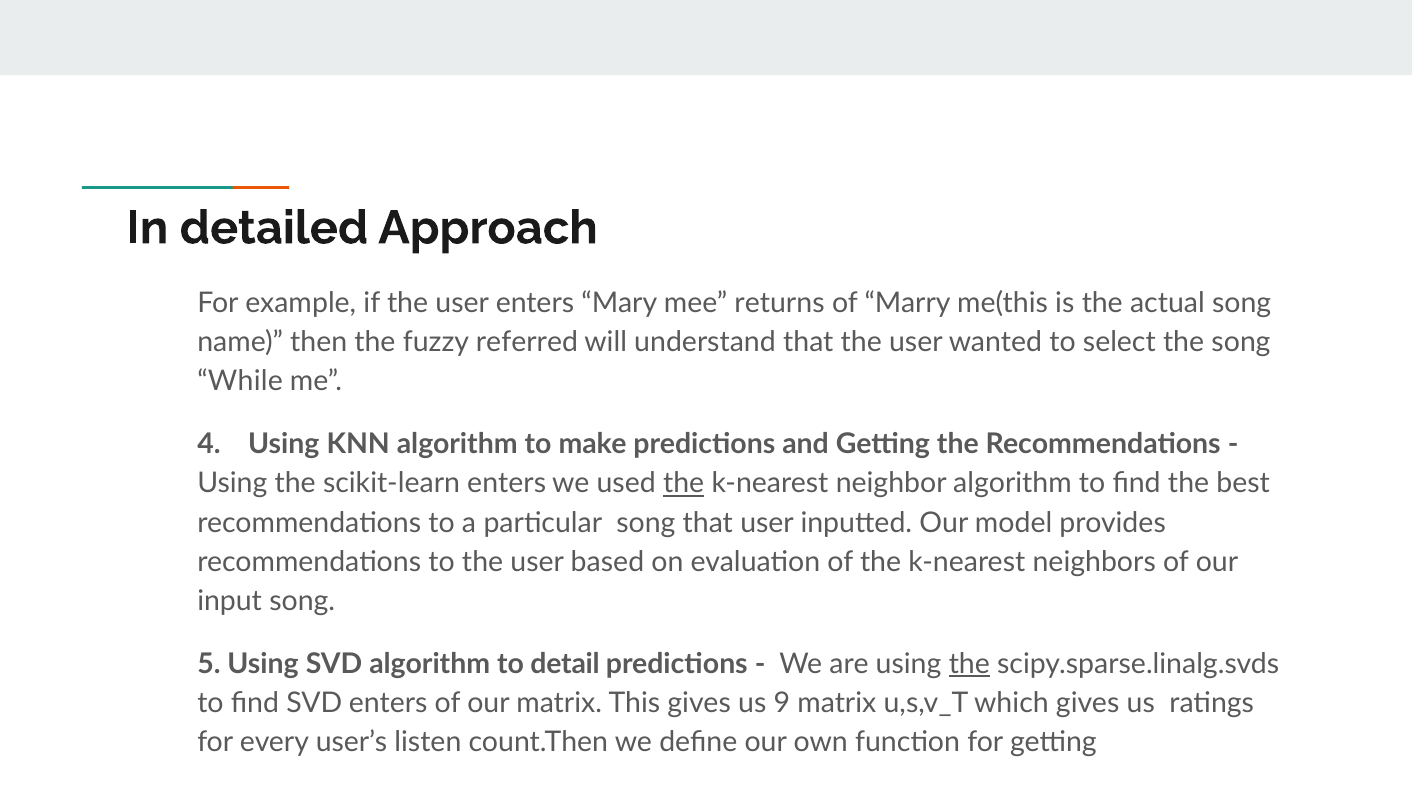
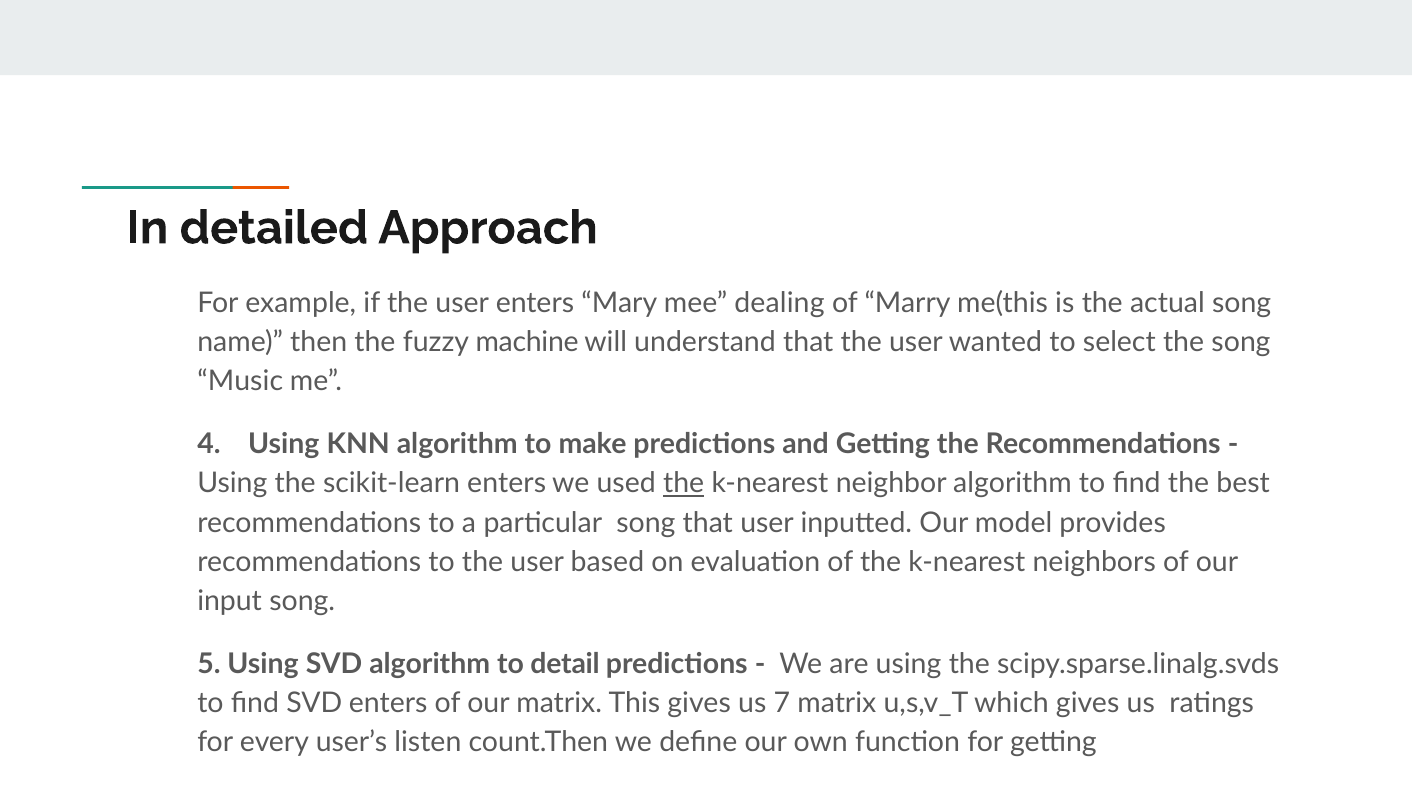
returns: returns -> dealing
referred: referred -> machine
While: While -> Music
the at (969, 664) underline: present -> none
9: 9 -> 7
